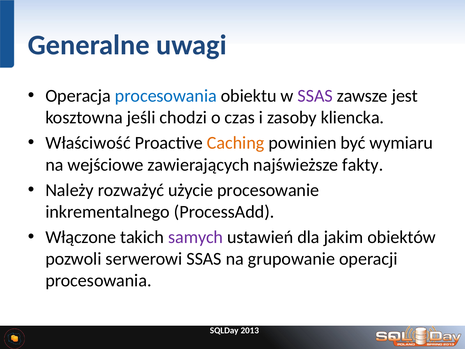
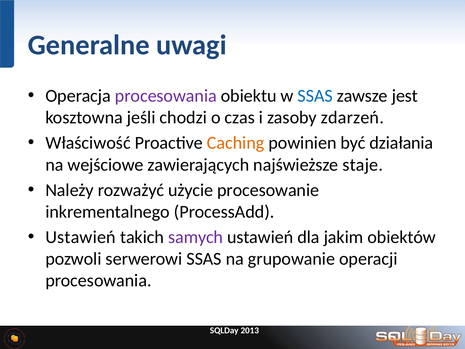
procesowania at (166, 96) colour: blue -> purple
SSAS at (315, 96) colour: purple -> blue
kliencka: kliencka -> zdarzeń
wymiaru: wymiaru -> działania
fakty: fakty -> staje
Włączone at (81, 237): Włączone -> Ustawień
